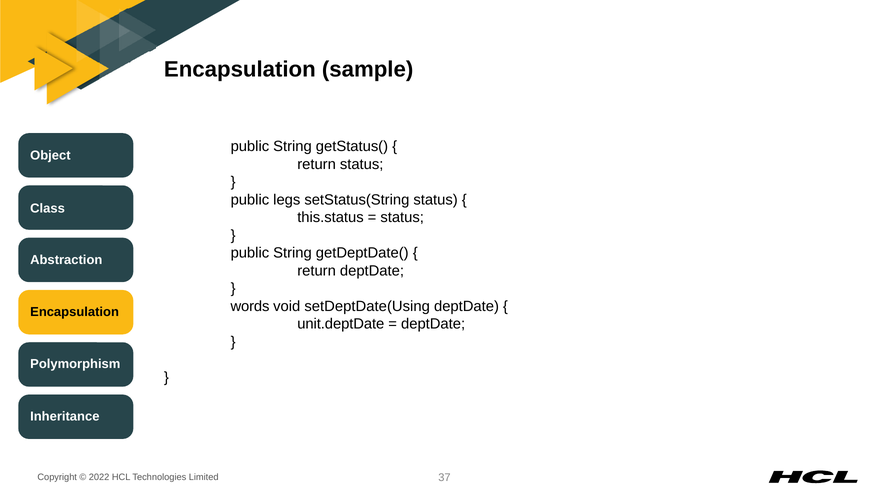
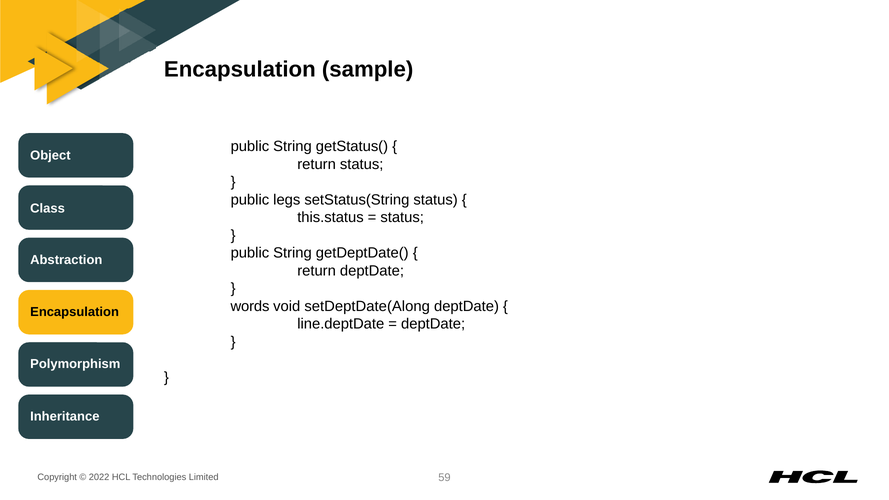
setDeptDate(Using: setDeptDate(Using -> setDeptDate(Along
unit.deptDate: unit.deptDate -> line.deptDate
37: 37 -> 59
